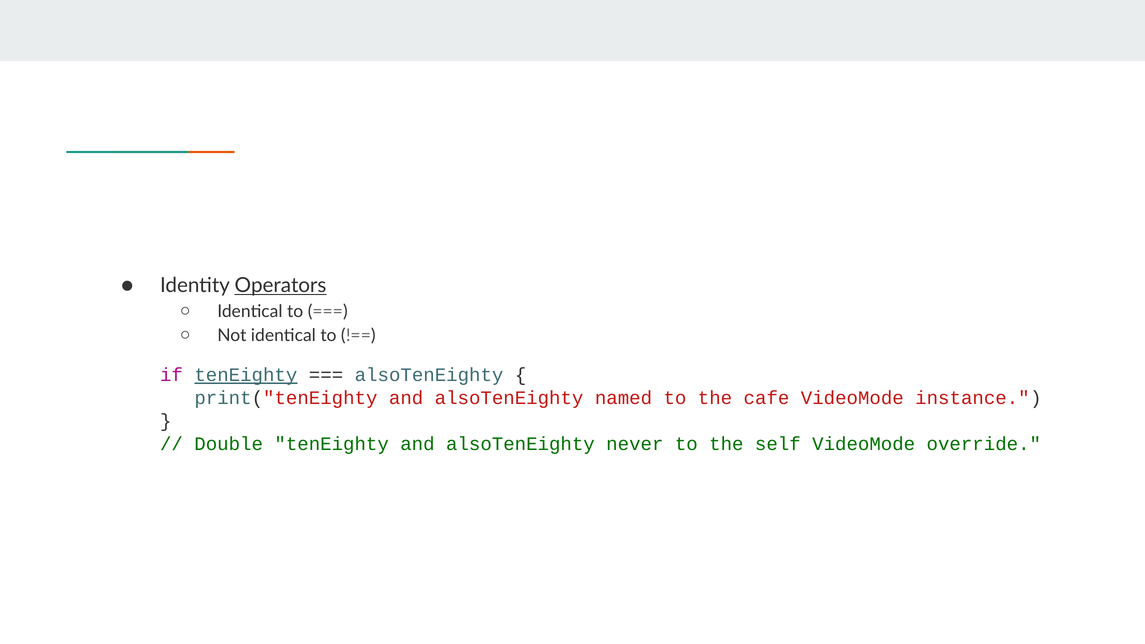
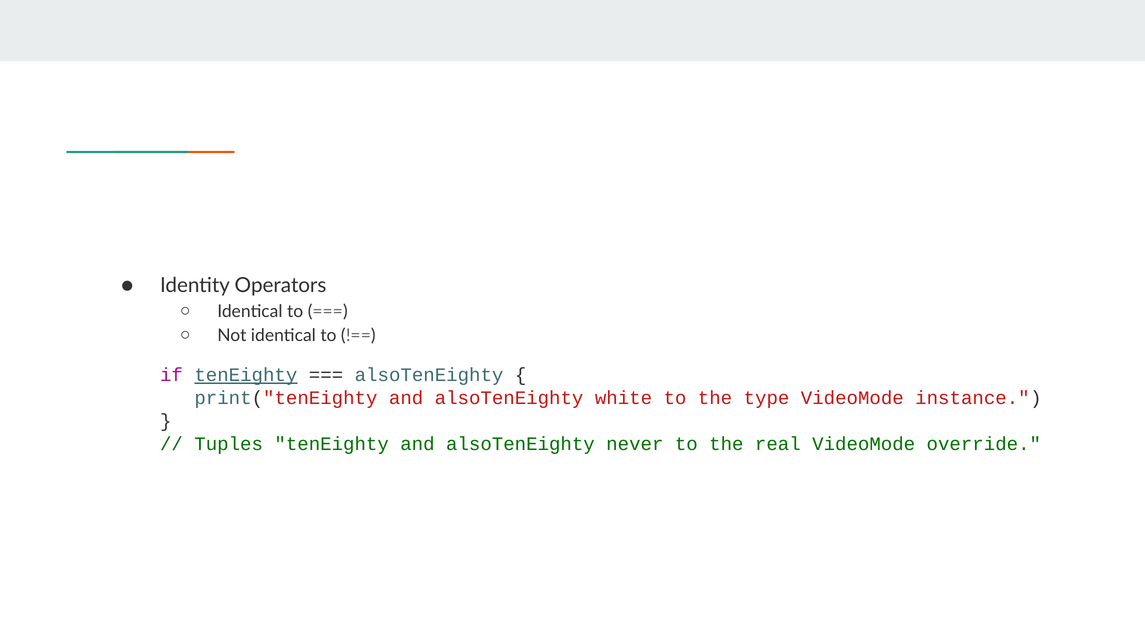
Operators underline: present -> none
named: named -> white
cafe: cafe -> type
Double: Double -> Tuples
self: self -> real
